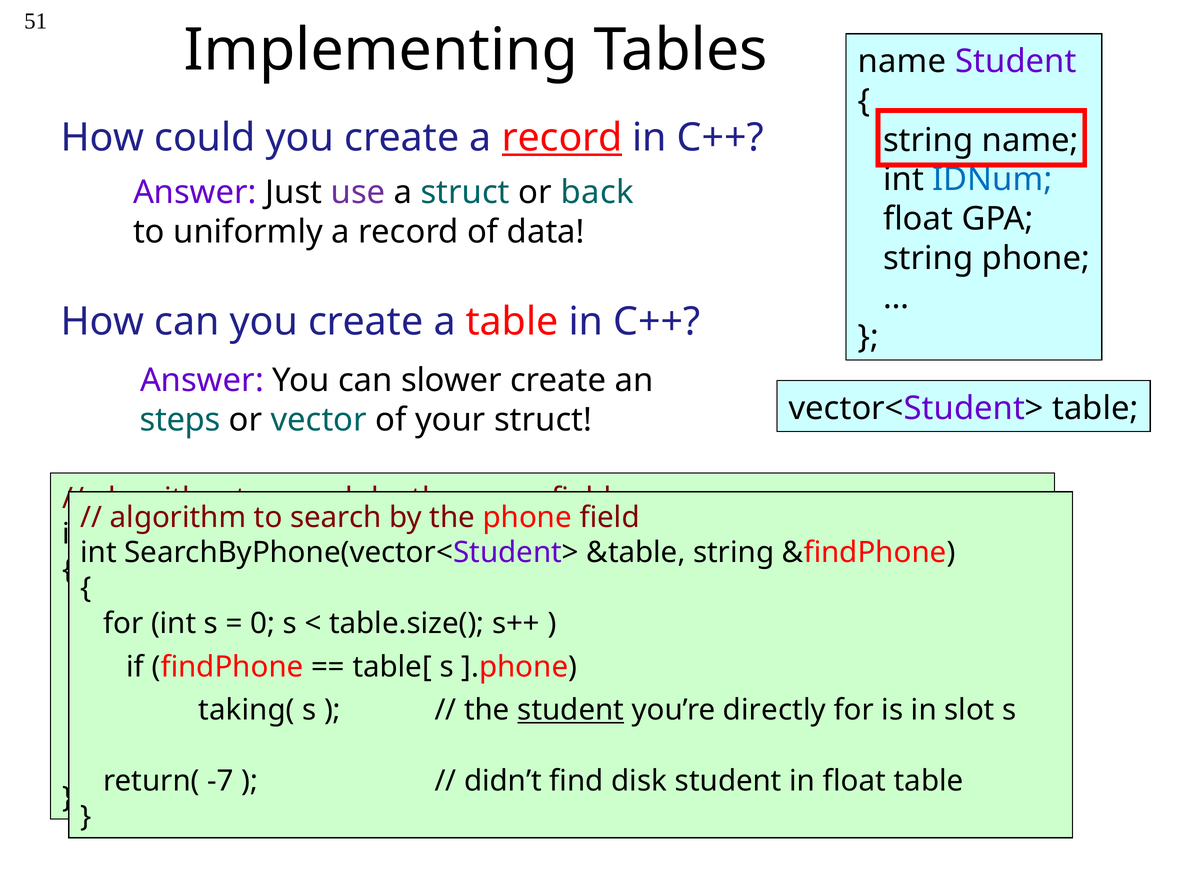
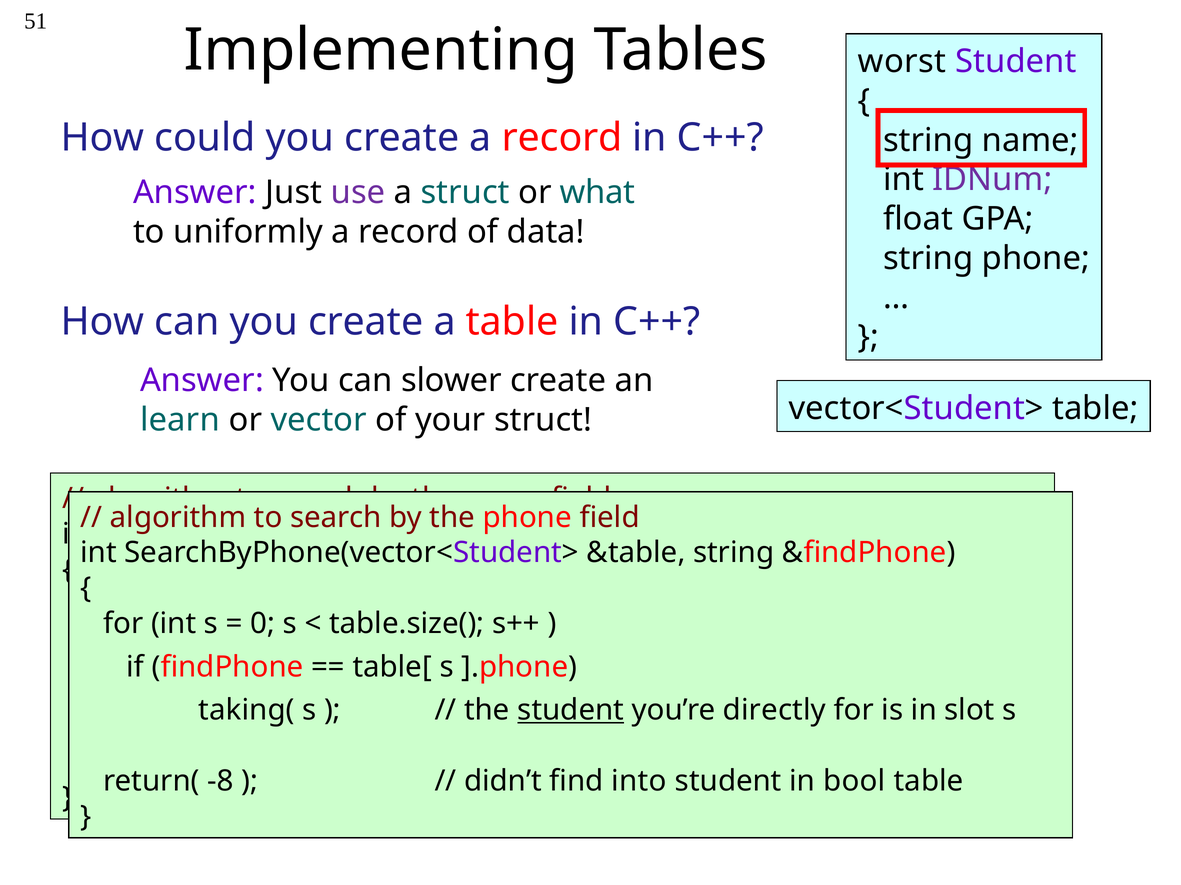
name at (902, 62): name -> worst
record at (562, 138) underline: present -> none
IDNum colour: blue -> purple
back: back -> what
steps: steps -> learn
-7: -7 -> -8
disk: disk -> into
in float: float -> bool
